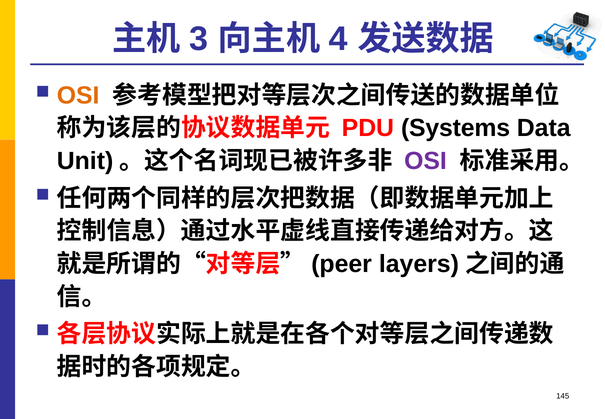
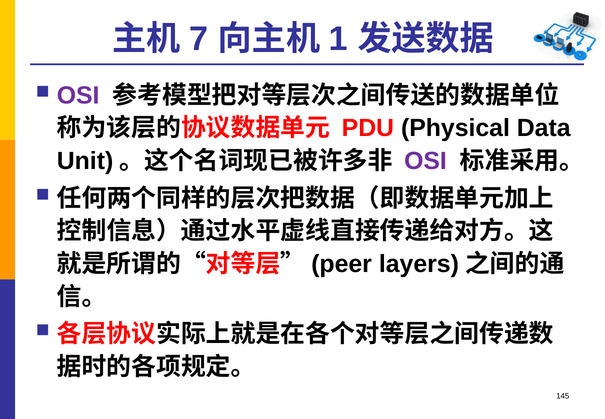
3: 3 -> 7
4: 4 -> 1
OSI at (78, 95) colour: orange -> purple
Systems: Systems -> Physical
